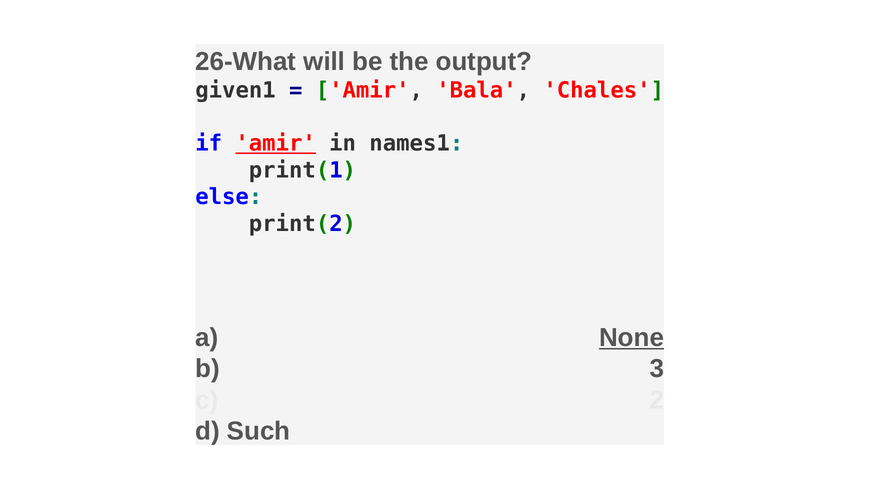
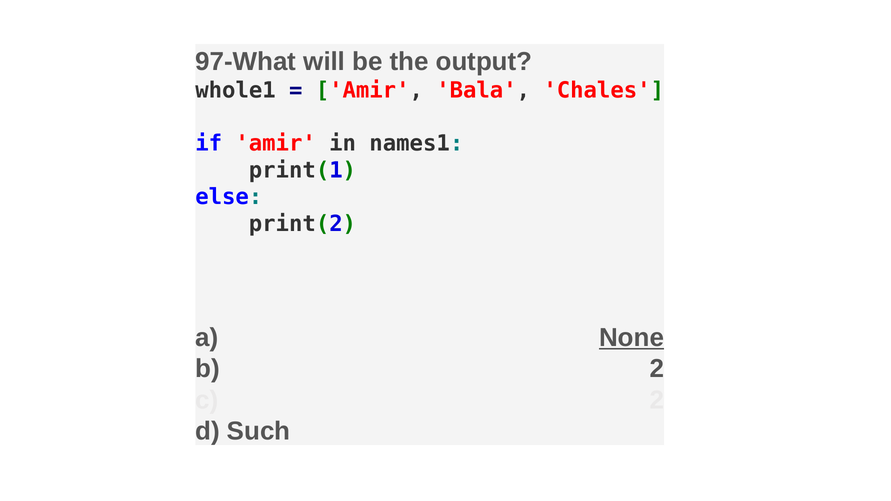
26-What: 26-What -> 97-What
given1: given1 -> whole1
amir at (276, 144) underline: present -> none
b 3: 3 -> 2
